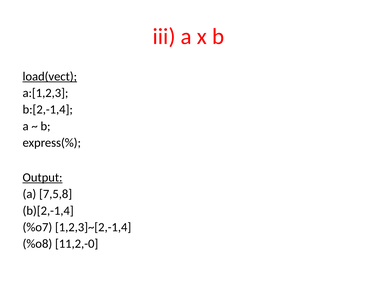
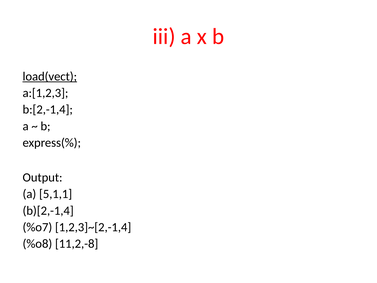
Output underline: present -> none
7,5,8: 7,5,8 -> 5,1,1
11,2,-0: 11,2,-0 -> 11,2,-8
